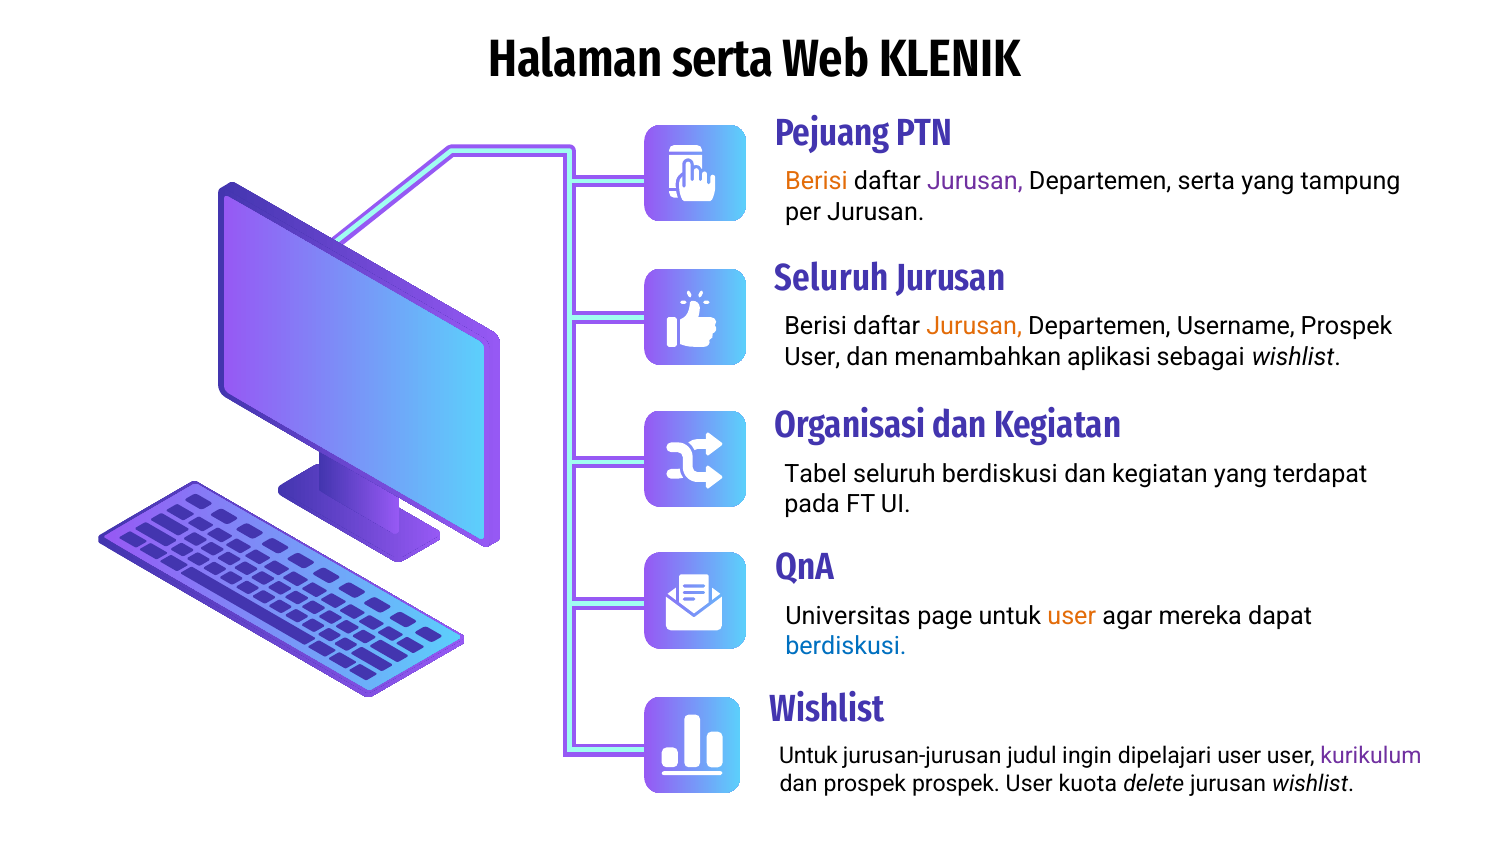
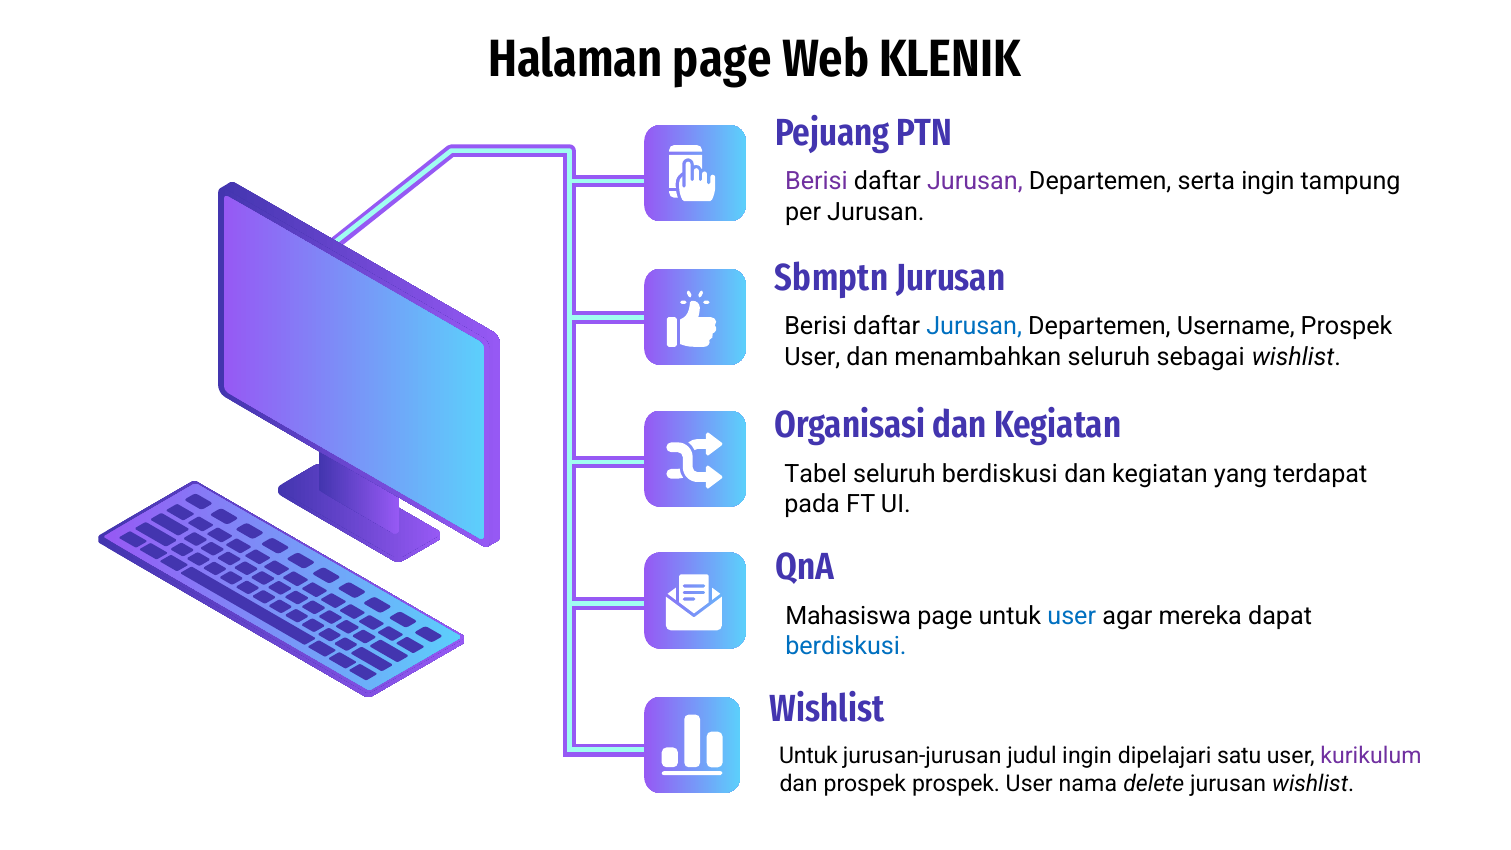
Halaman serta: serta -> page
Berisi at (816, 182) colour: orange -> purple
serta yang: yang -> ingin
Seluruh at (832, 278): Seluruh -> Sbmptn
Jurusan at (974, 326) colour: orange -> blue
menambahkan aplikasi: aplikasi -> seluruh
Universitas: Universitas -> Mahasiswa
user at (1072, 616) colour: orange -> blue
dipelajari user: user -> satu
kuota: kuota -> nama
